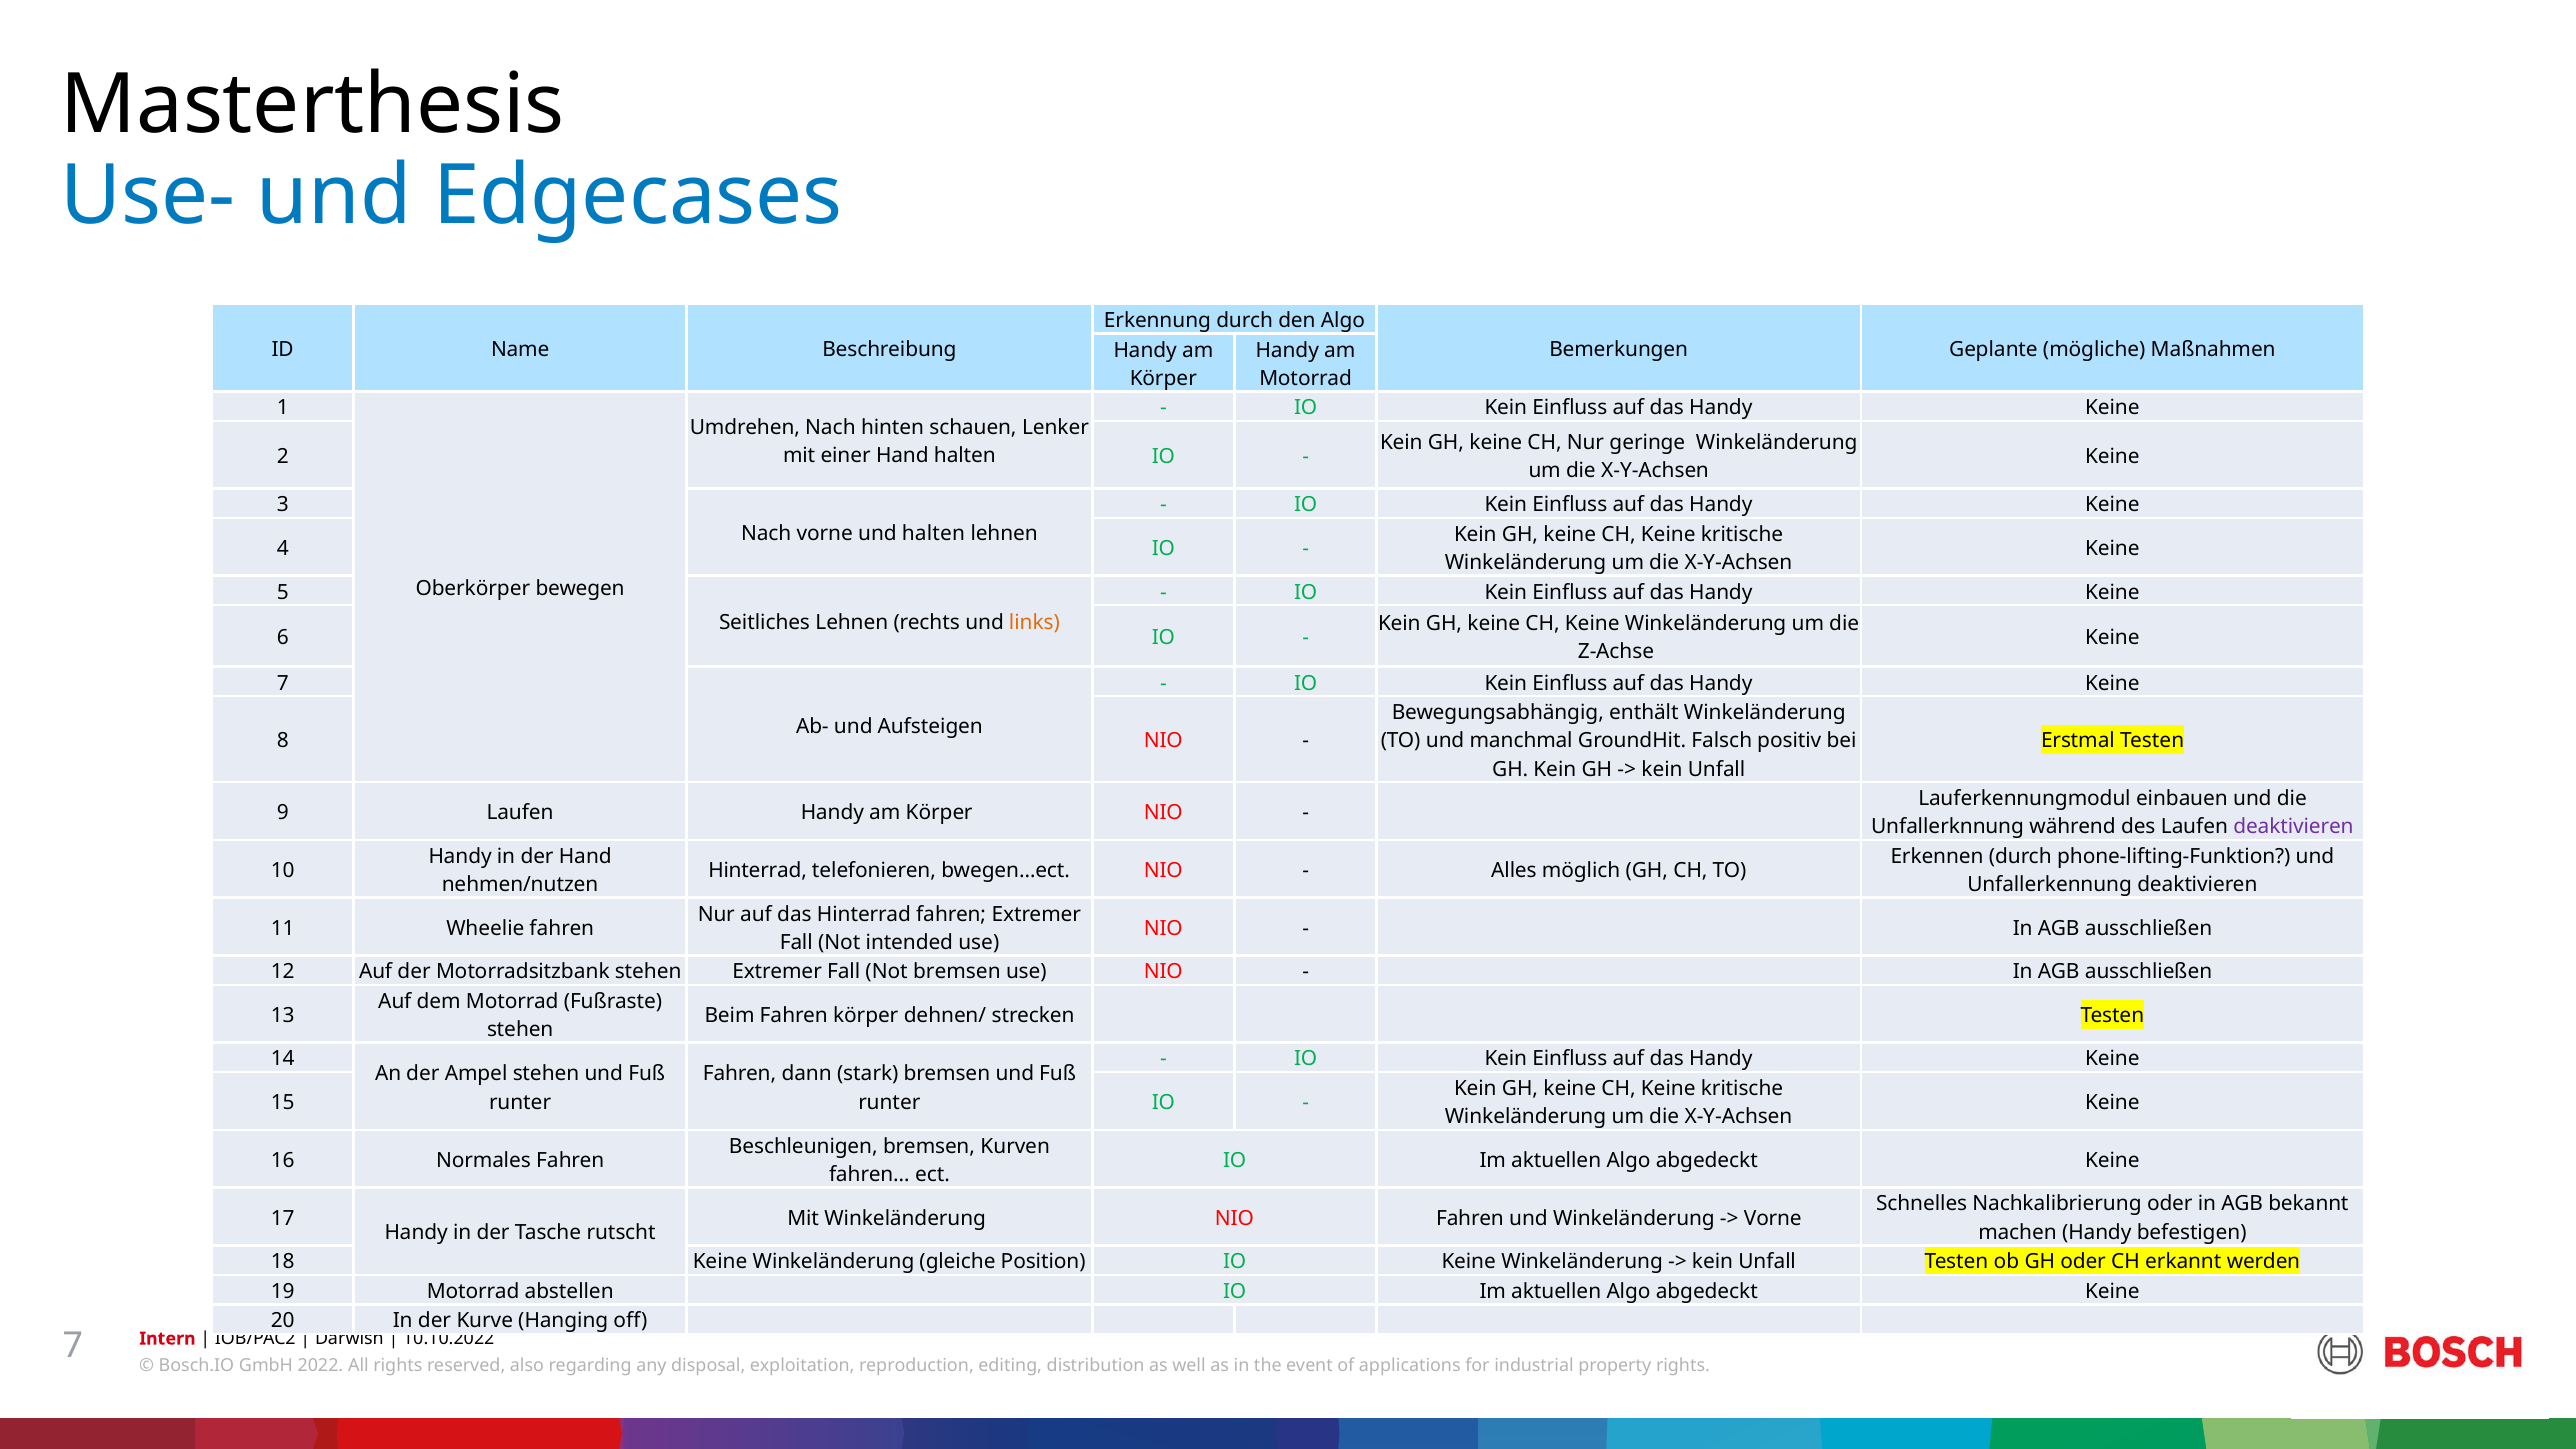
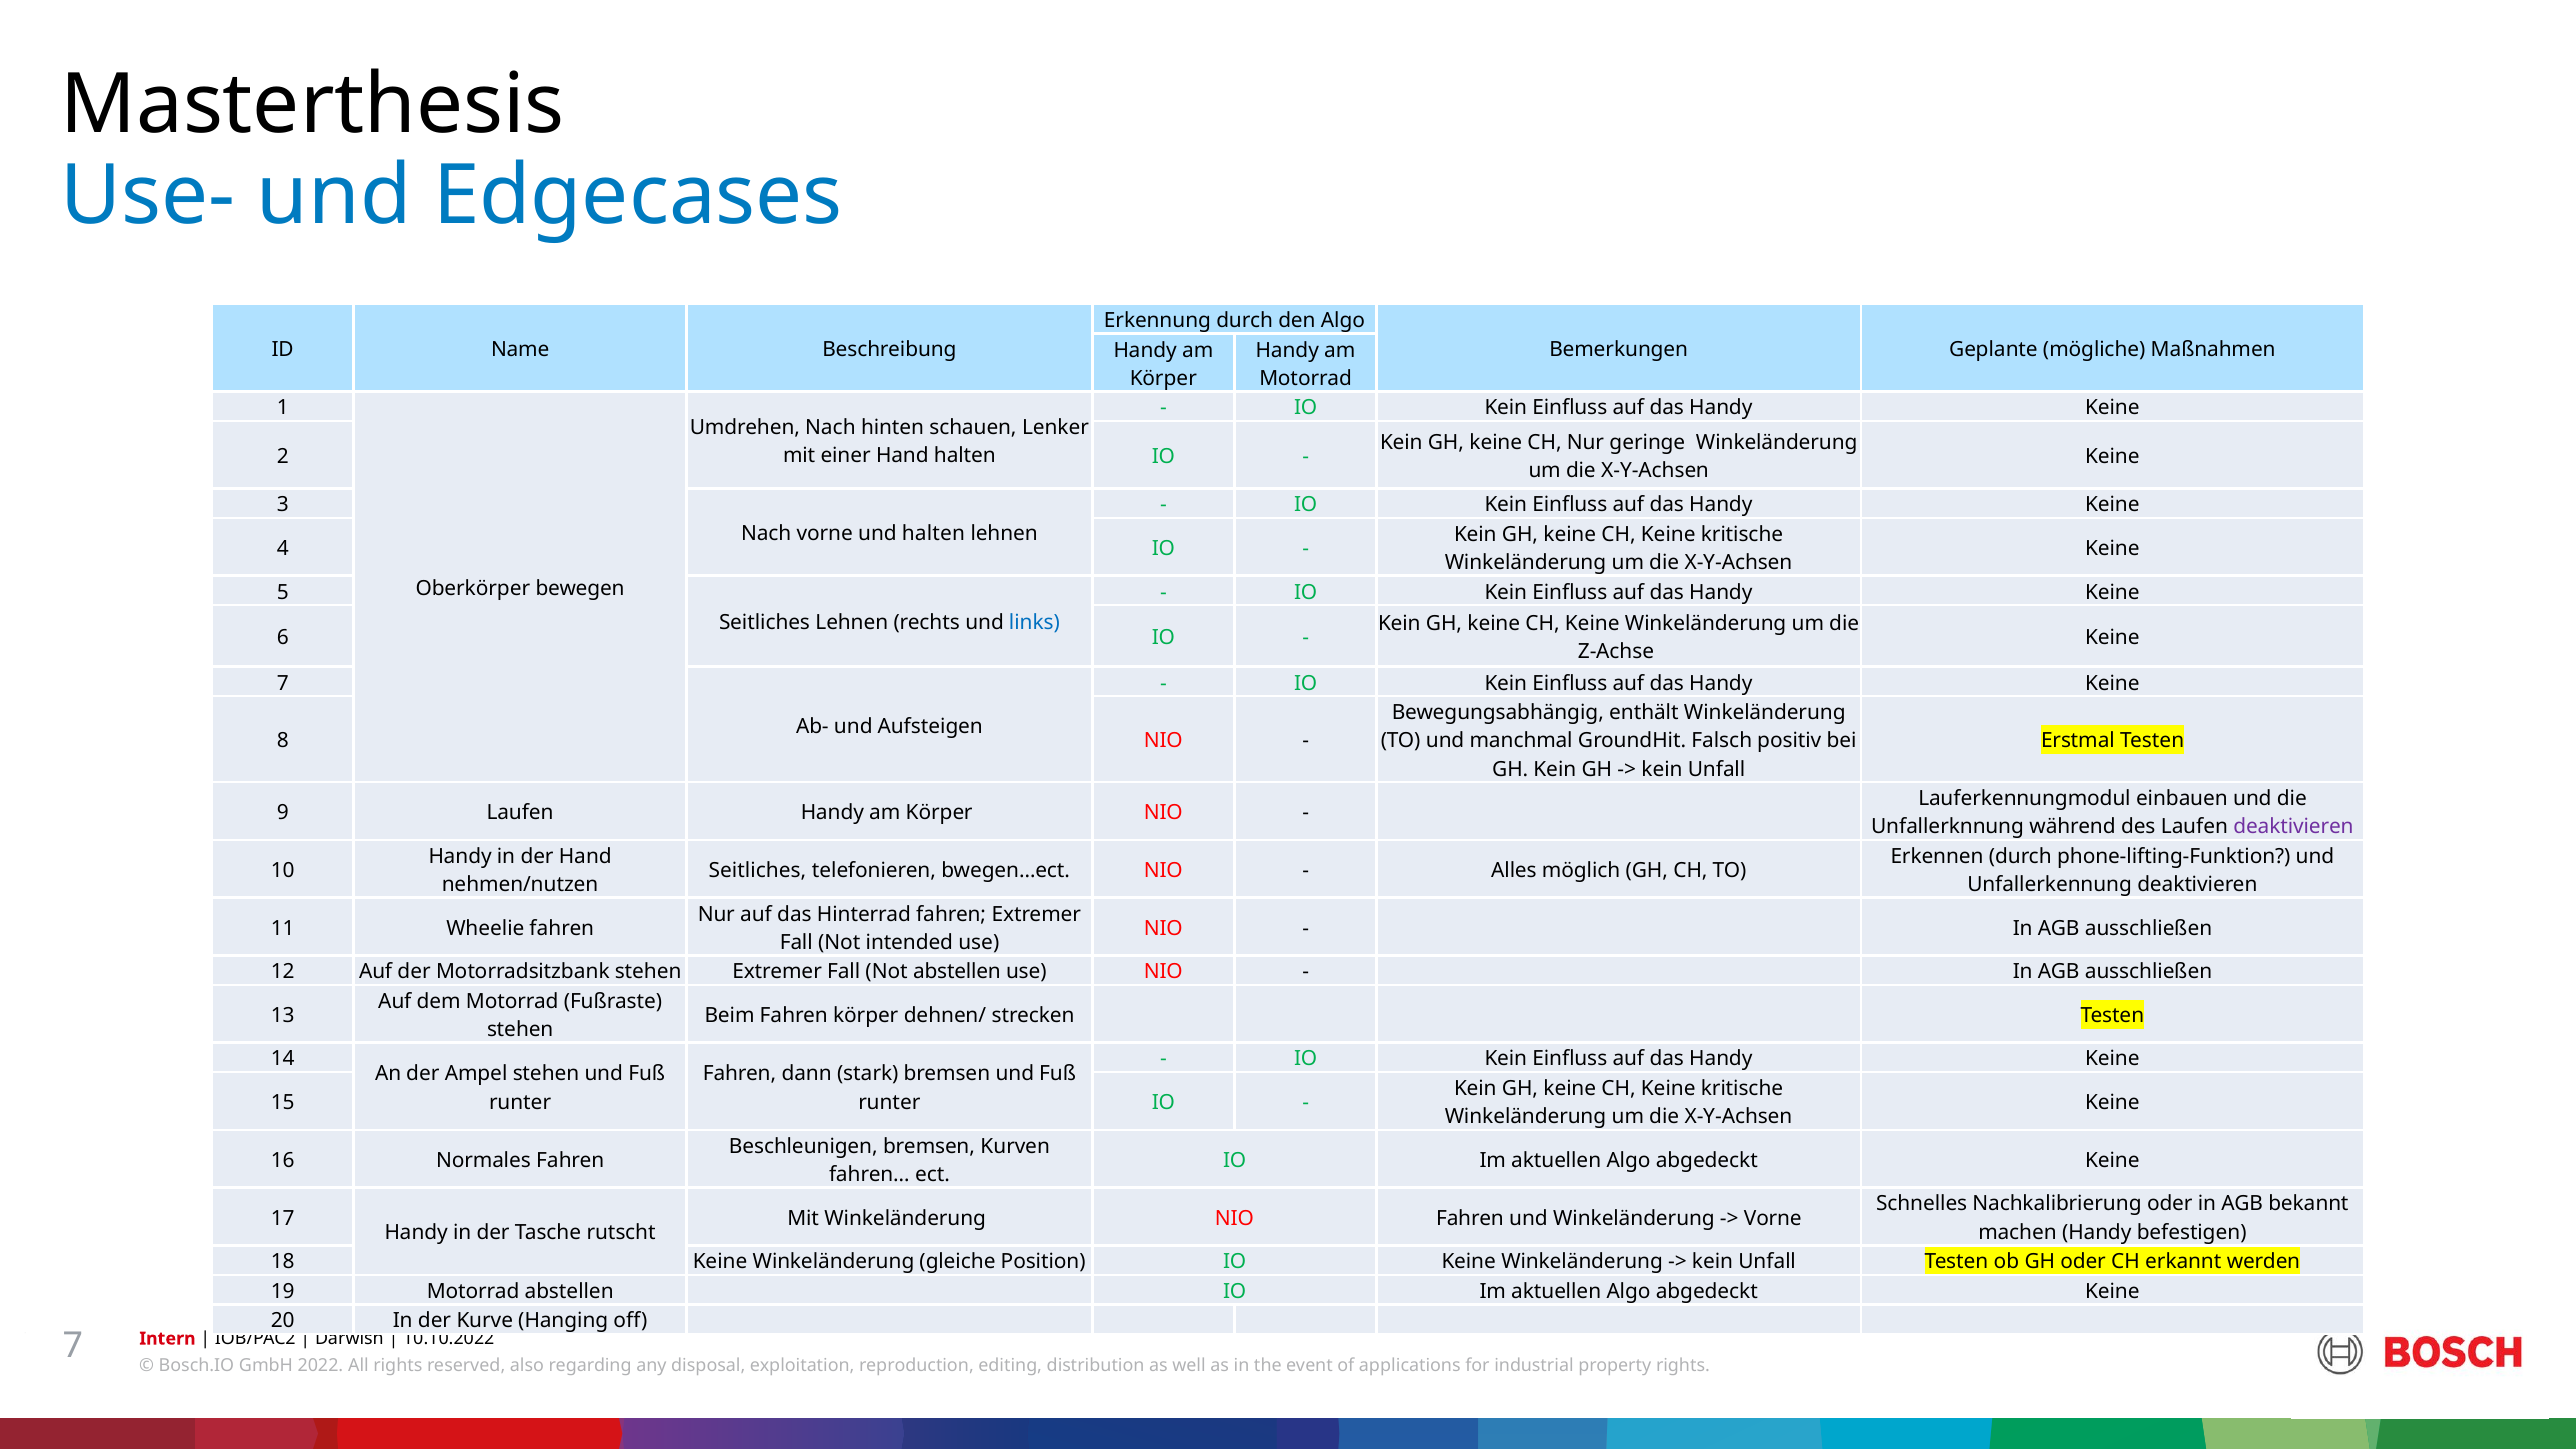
links colour: orange -> blue
Hinterrad at (758, 871): Hinterrad -> Seitliches
Not bremsen: bremsen -> abstellen
